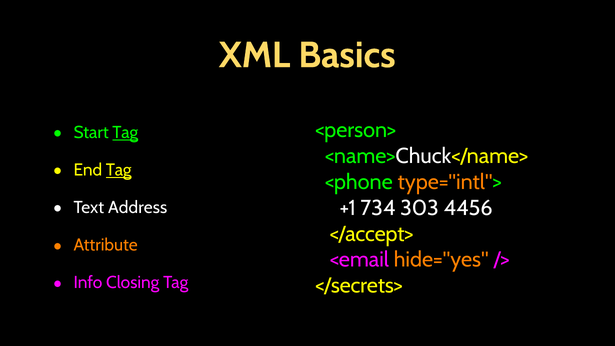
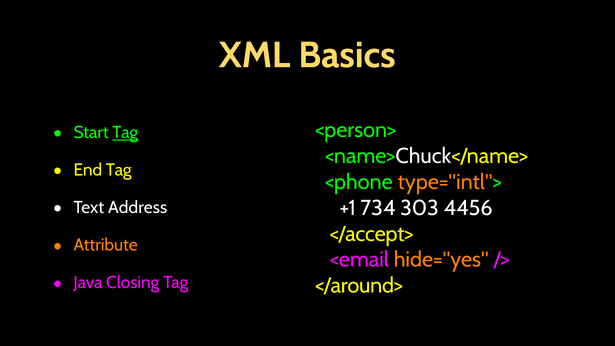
Tag at (119, 170) underline: present -> none
Info: Info -> Java
</secrets>: </secrets> -> </around>
